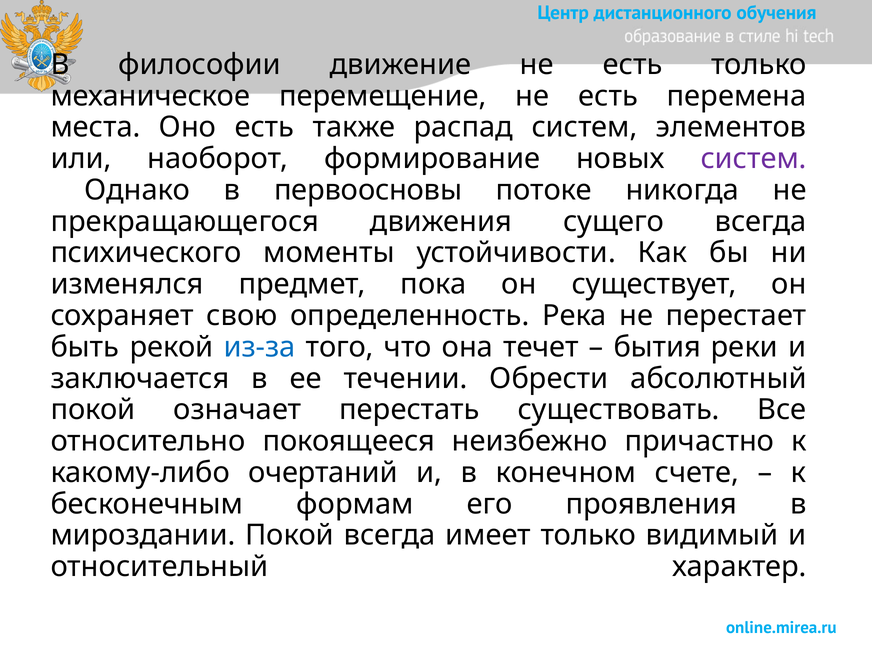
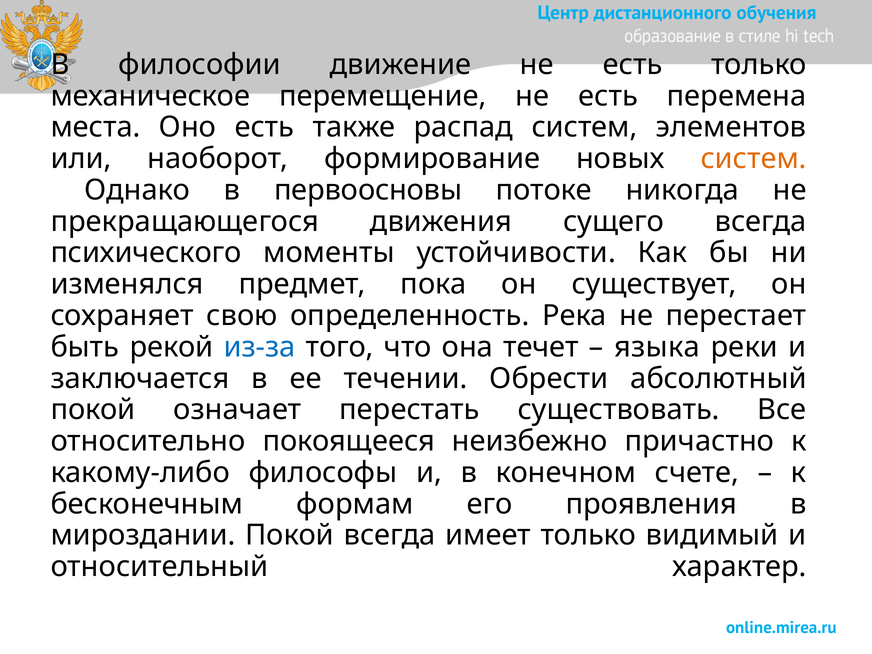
систем at (754, 159) colour: purple -> orange
бытия: бытия -> языка
очертаний: очертаний -> философы
